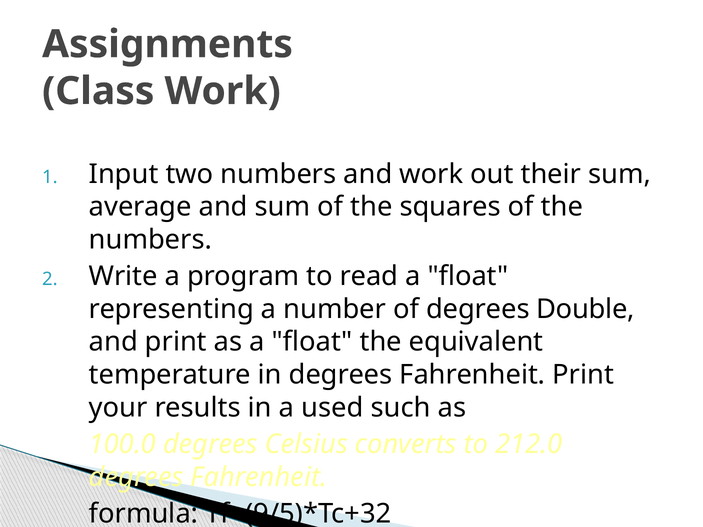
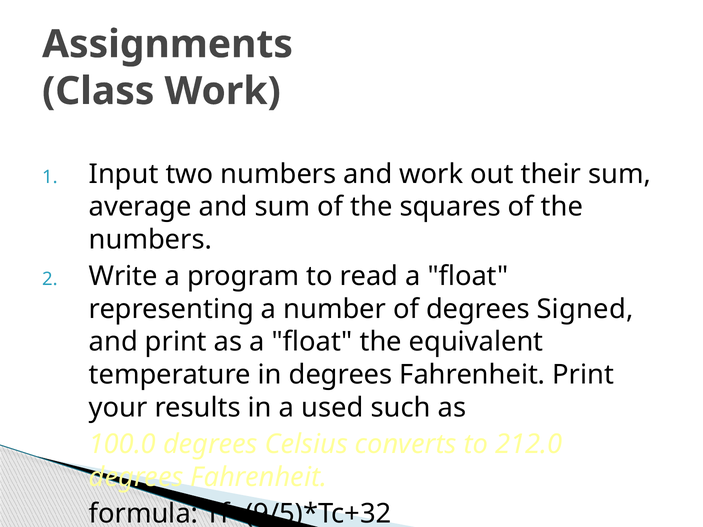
Double: Double -> Signed
